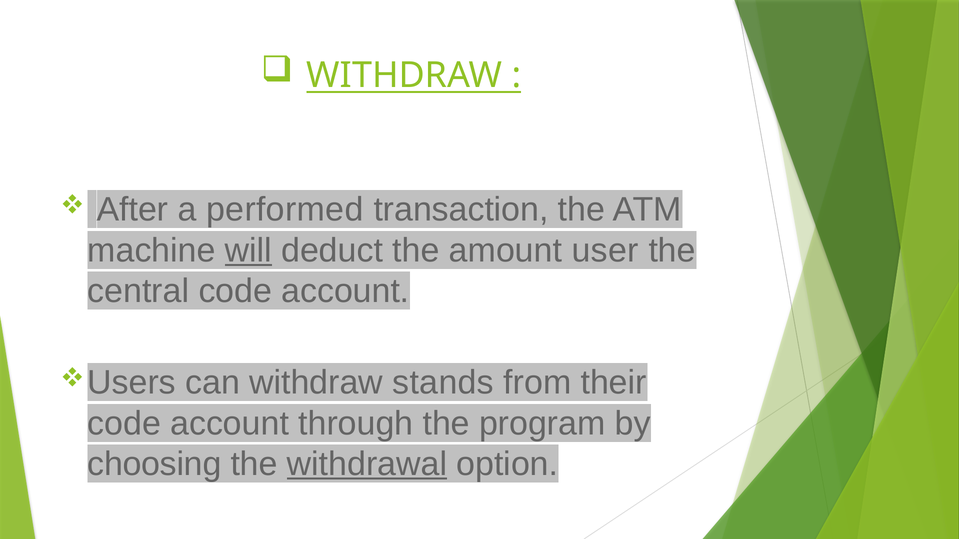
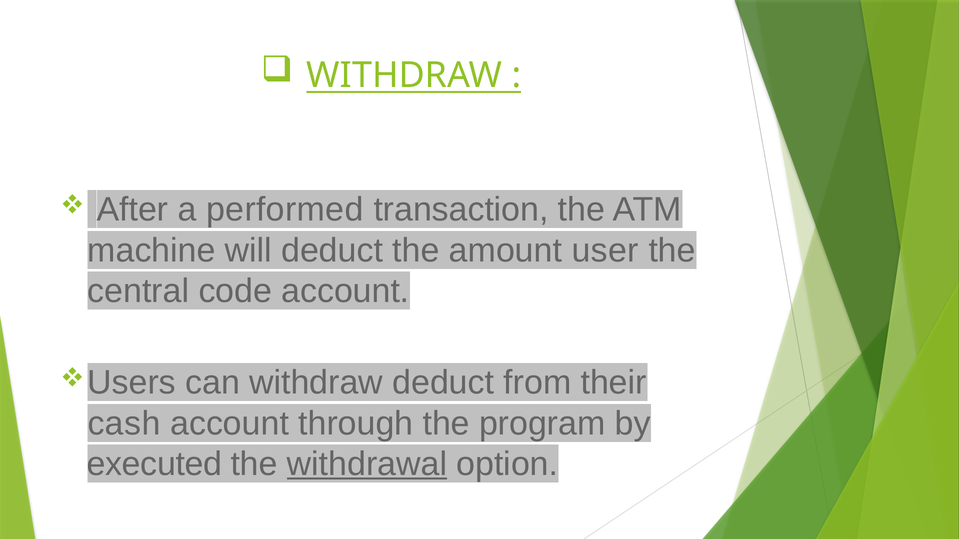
will underline: present -> none
withdraw stands: stands -> deduct
code at (124, 424): code -> cash
choosing: choosing -> executed
